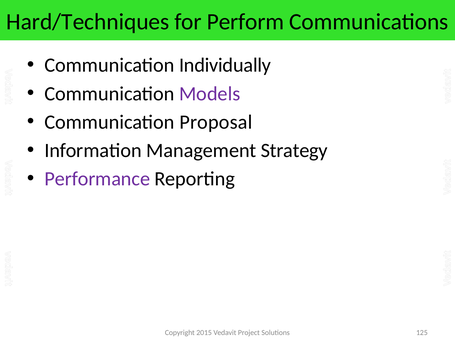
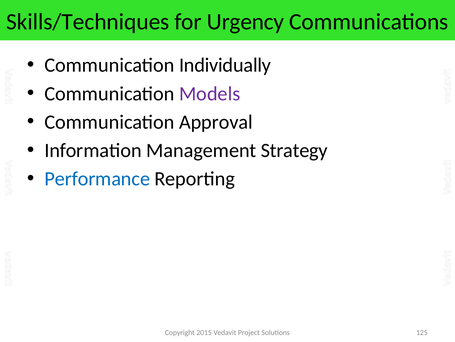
Hard/Techniques: Hard/Techniques -> Skills/Techniques
Perform: Perform -> Urgency
Proposal: Proposal -> Approval
Performance colour: purple -> blue
